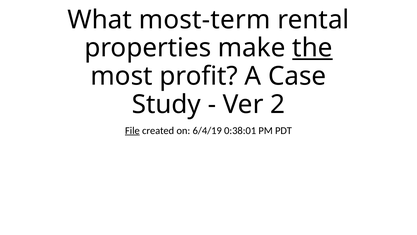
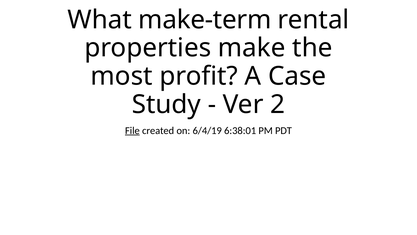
most-term: most-term -> make-term
the underline: present -> none
0:38:01: 0:38:01 -> 6:38:01
